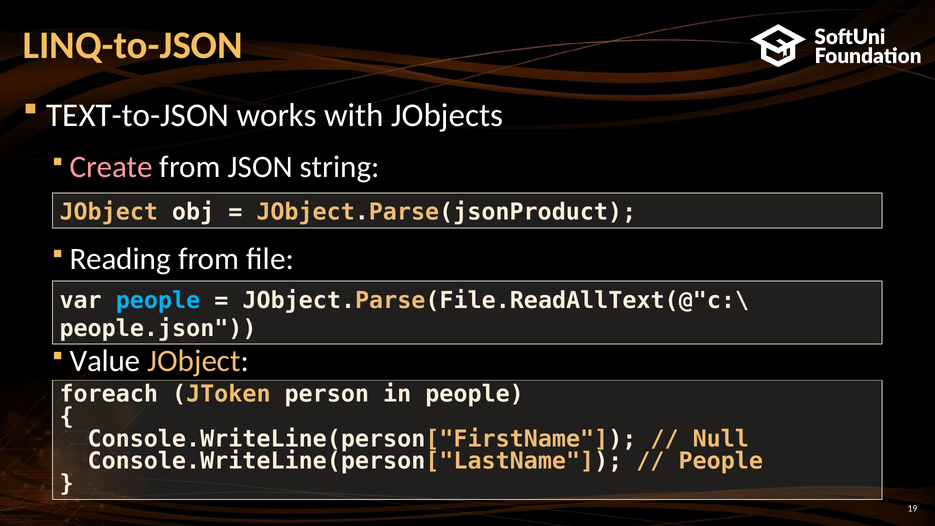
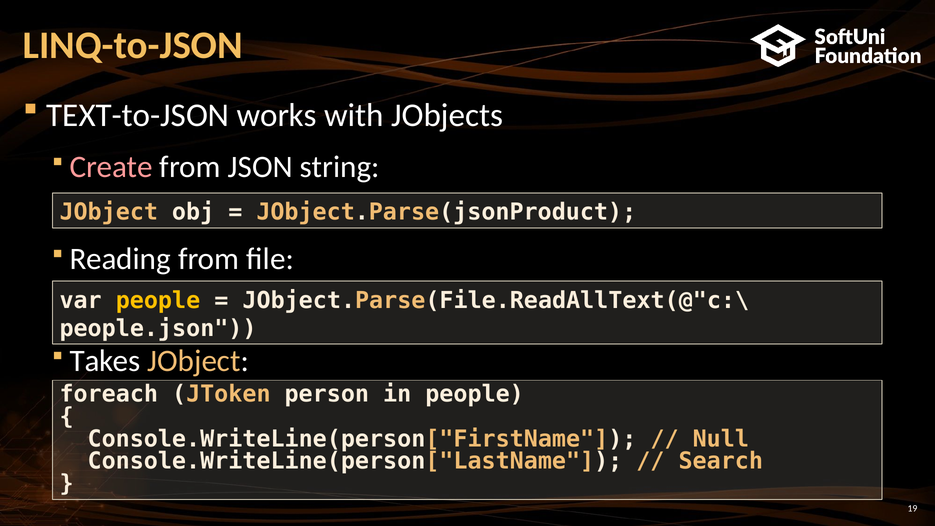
people at (158, 300) colour: light blue -> yellow
Value: Value -> Takes
People at (721, 461): People -> Search
